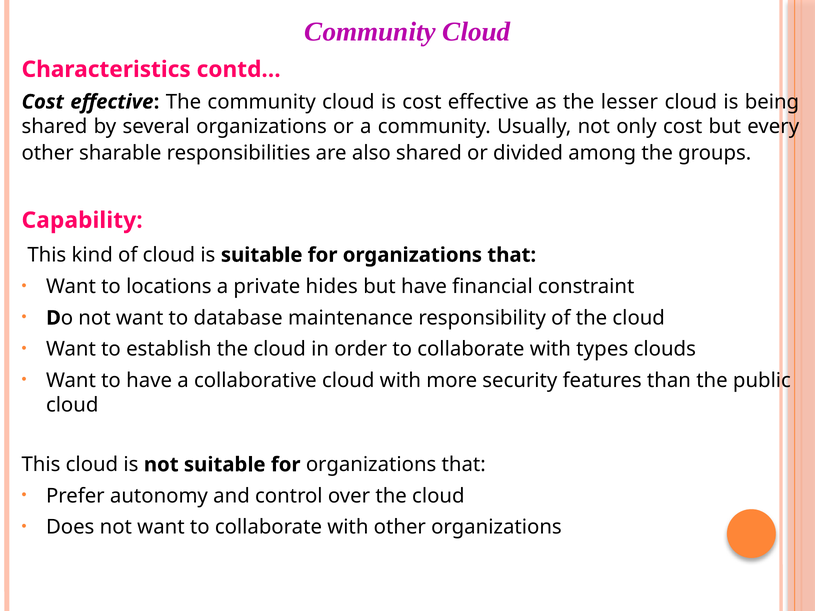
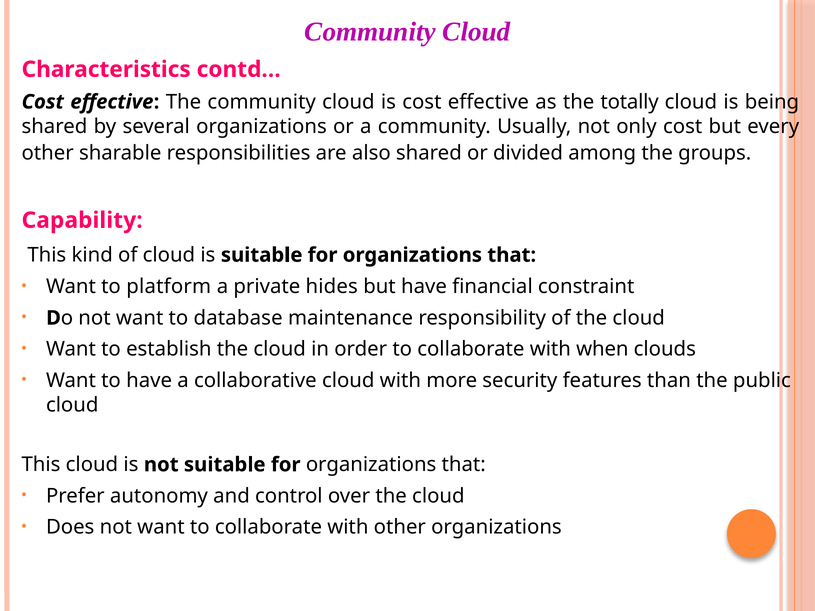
lesser: lesser -> totally
locations: locations -> platform
types: types -> when
